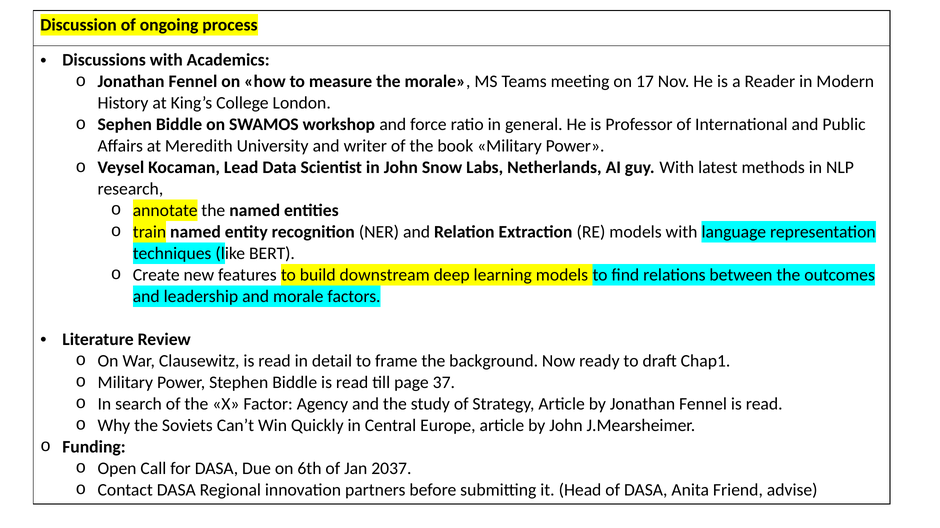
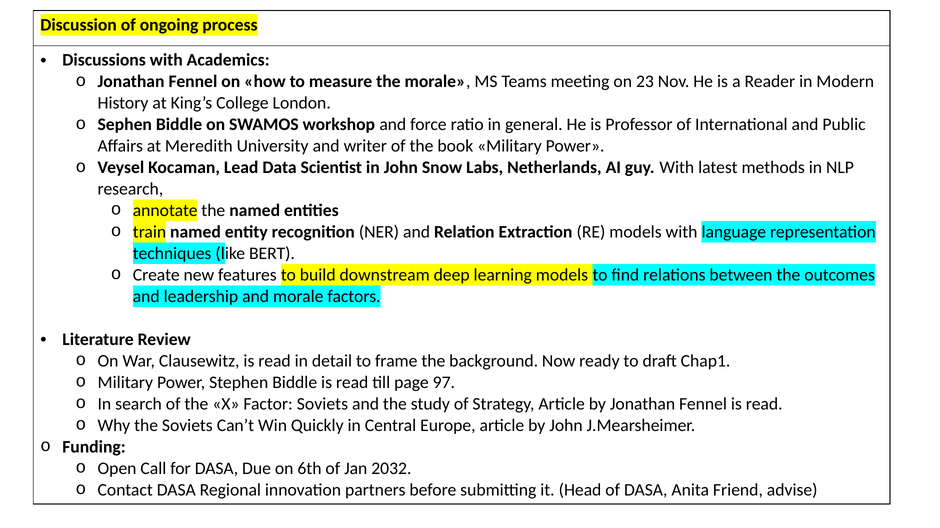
17: 17 -> 23
37: 37 -> 97
Factor Agency: Agency -> Soviets
2037: 2037 -> 2032
